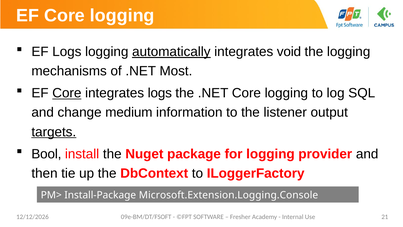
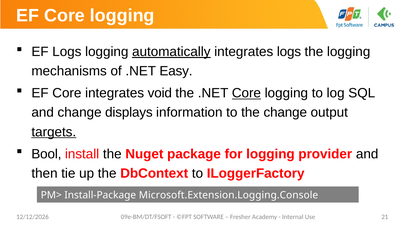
integrates void: void -> logs
Most: Most -> Easy
Core at (67, 93) underline: present -> none
integrates logs: logs -> void
Core at (246, 93) underline: none -> present
medium: medium -> displays
the listener: listener -> change
